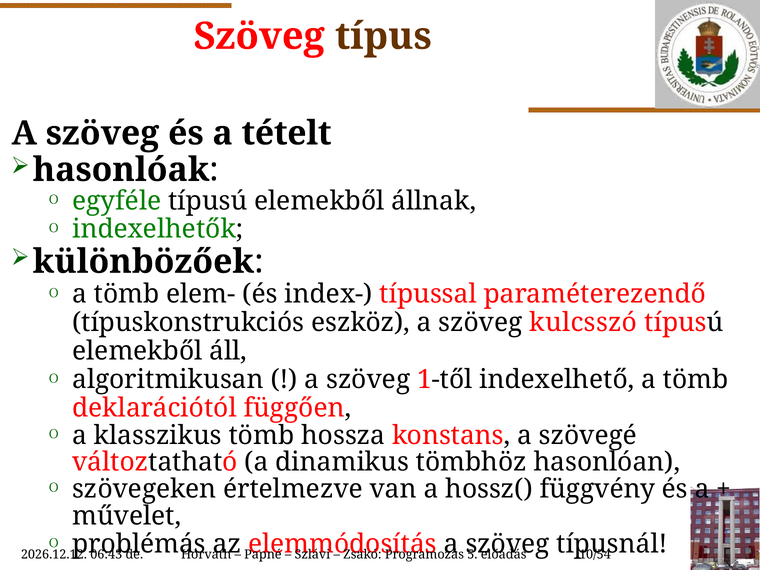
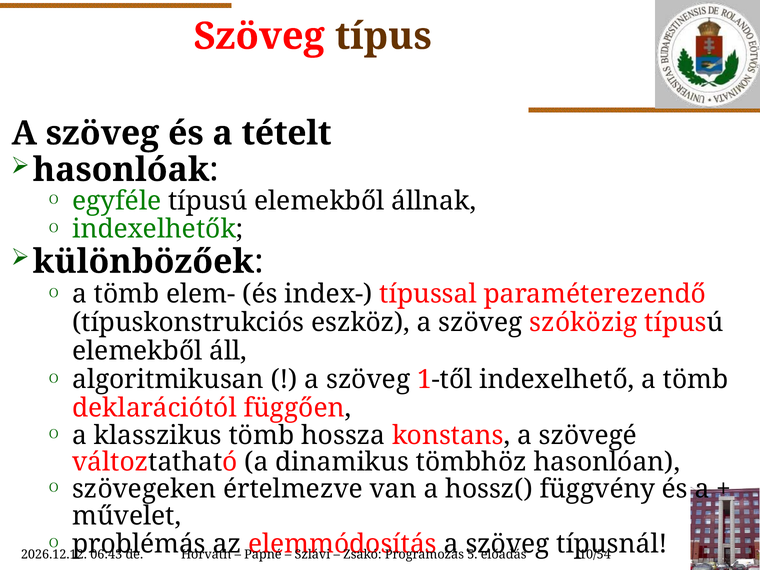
kulcsszó: kulcsszó -> szóközig
